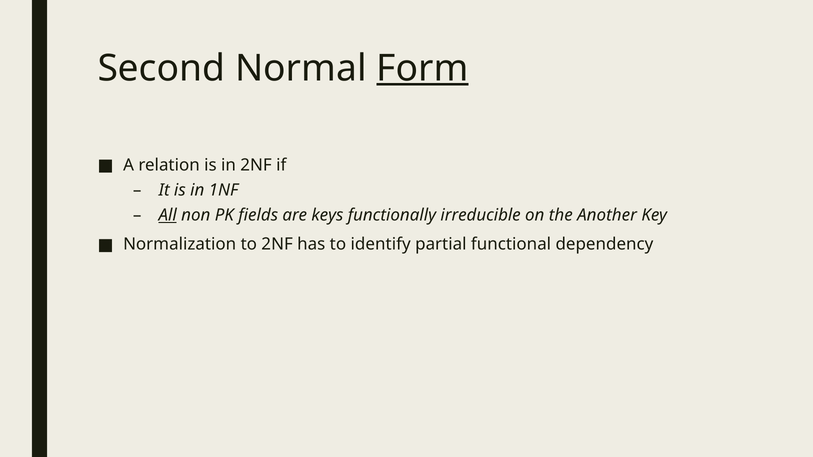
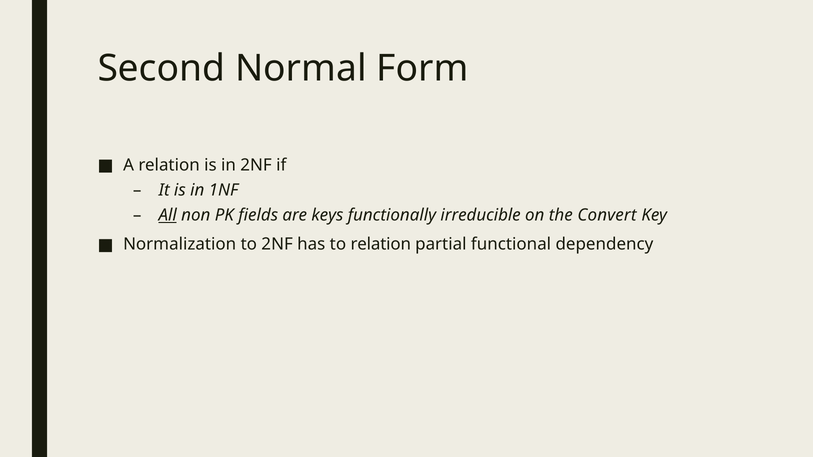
Form underline: present -> none
Another: Another -> Convert
to identify: identify -> relation
